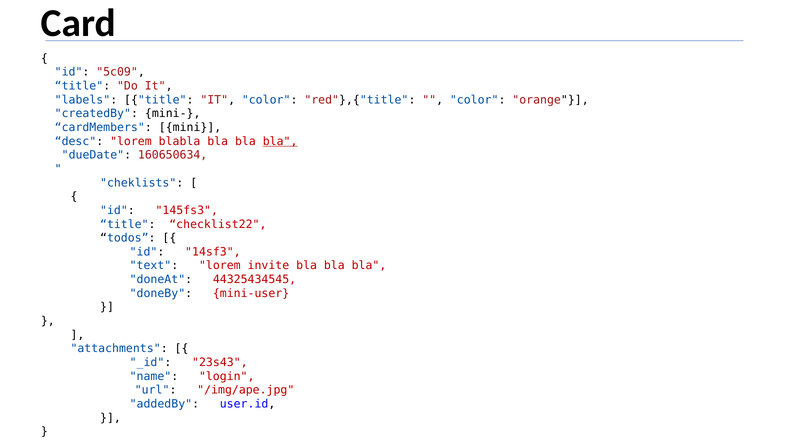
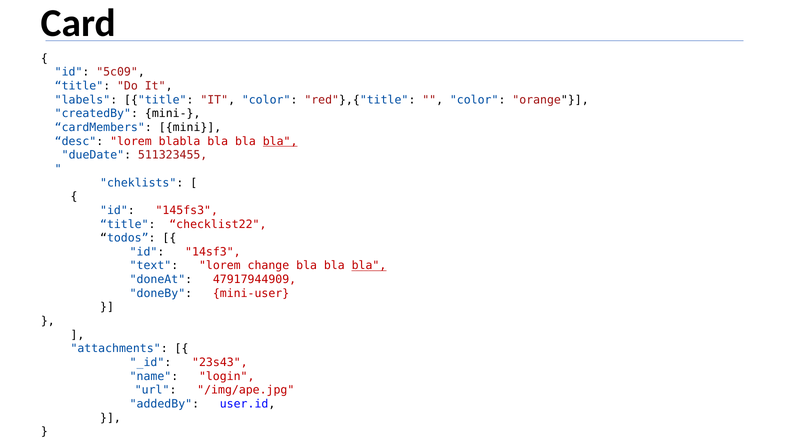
160650634: 160650634 -> 511323455
invite: invite -> change
bla at (369, 266) underline: none -> present
44325434545: 44325434545 -> 47917944909
